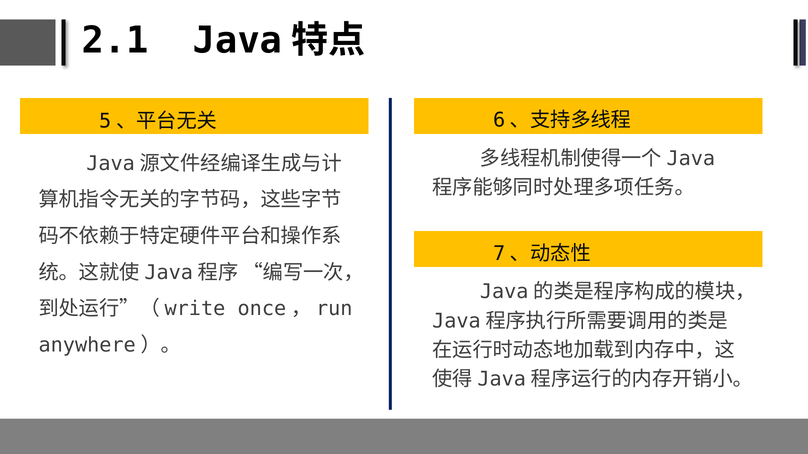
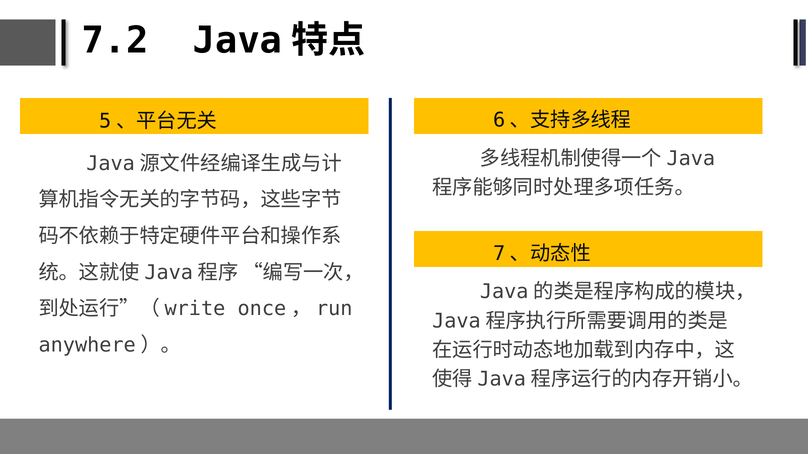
2.1: 2.1 -> 7.2
